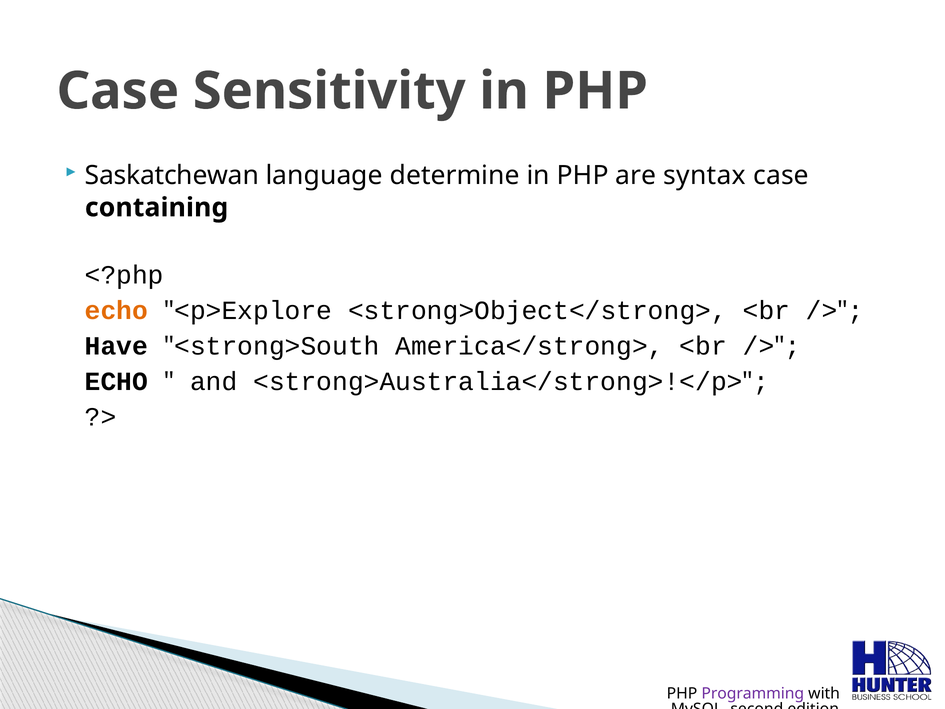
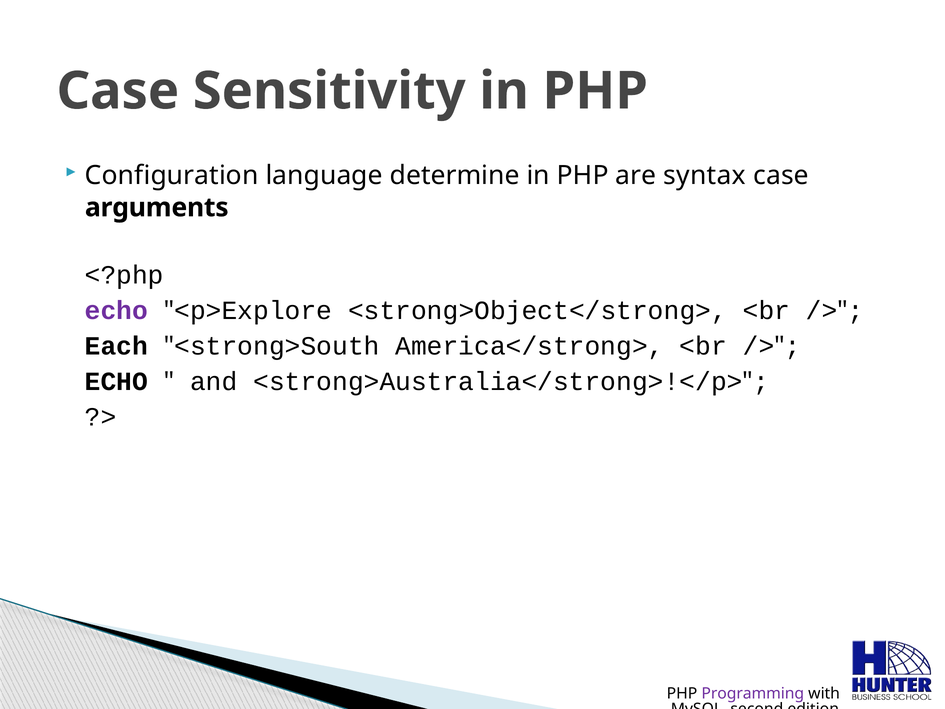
Saskatchewan: Saskatchewan -> Configuration
containing: containing -> arguments
echo at (116, 310) colour: orange -> purple
Have: Have -> Each
